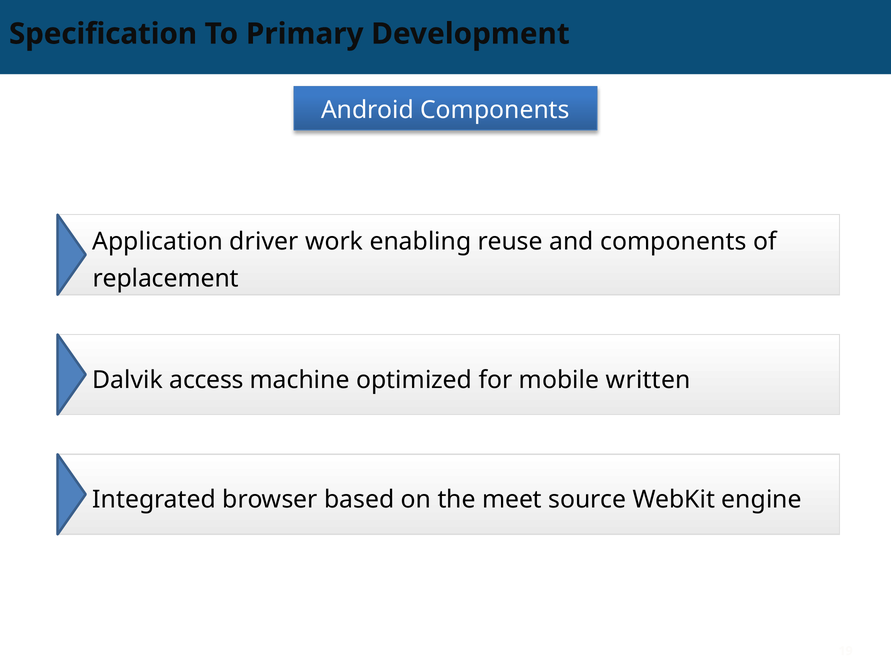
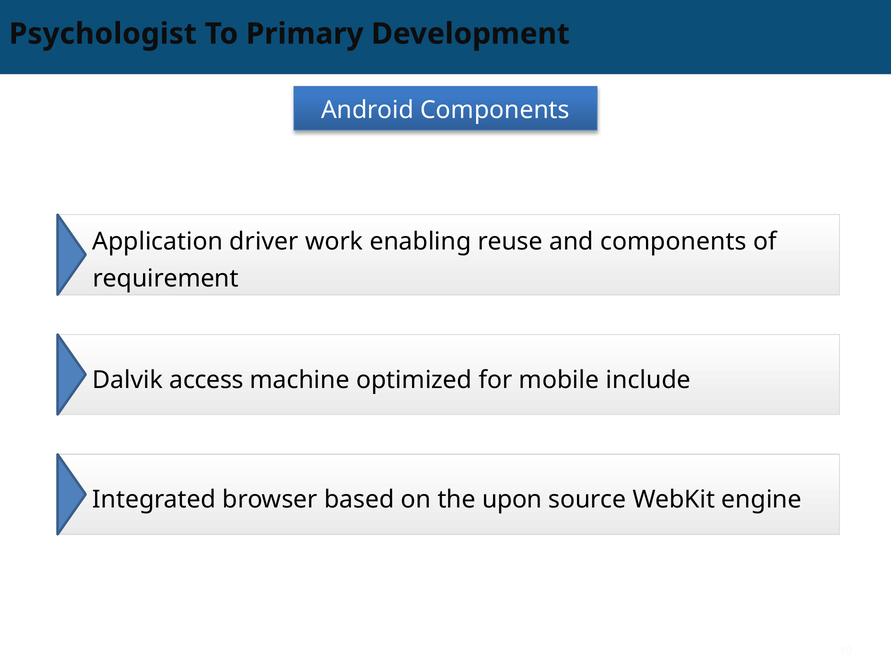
Specification: Specification -> Psychologist
replacement: replacement -> requirement
written: written -> include
meet: meet -> upon
